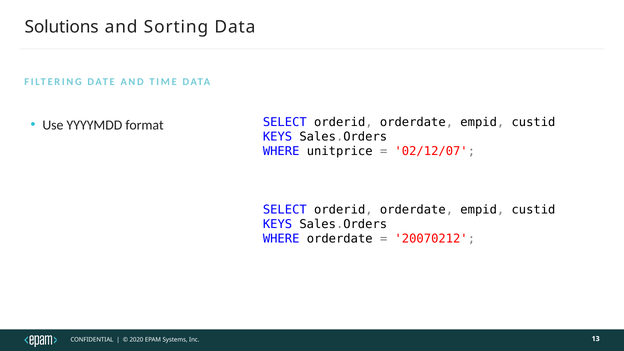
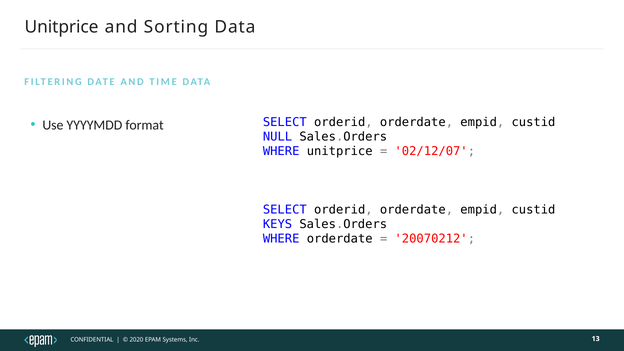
Solutions at (62, 27): Solutions -> Unitprice
KEYS at (278, 137): KEYS -> NULL
